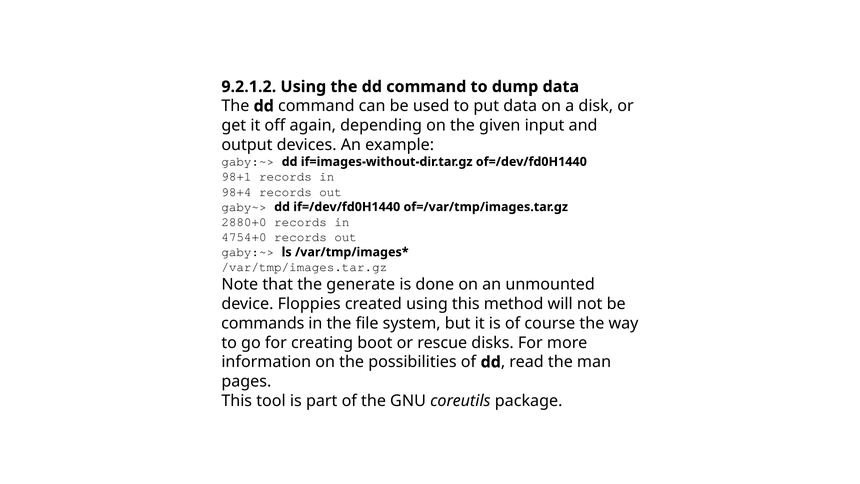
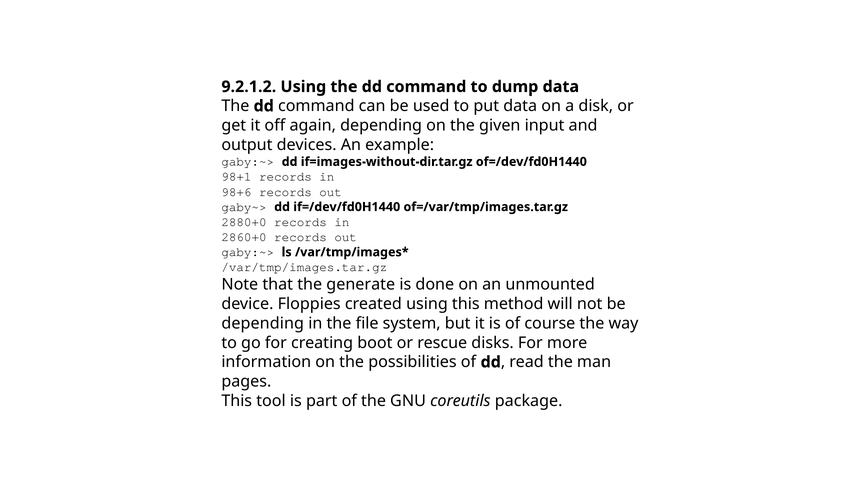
98+4: 98+4 -> 98+6
4754+0: 4754+0 -> 2860+0
commands at (263, 323): commands -> depending
